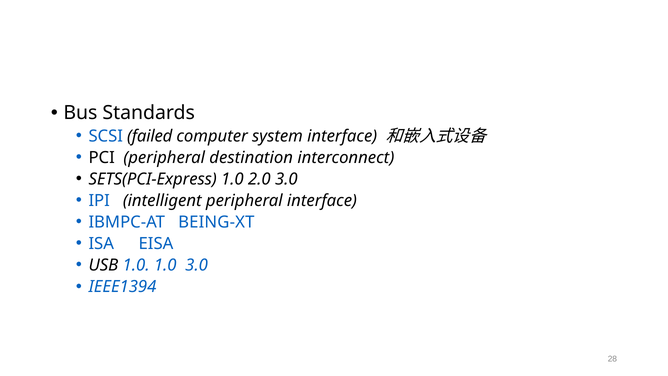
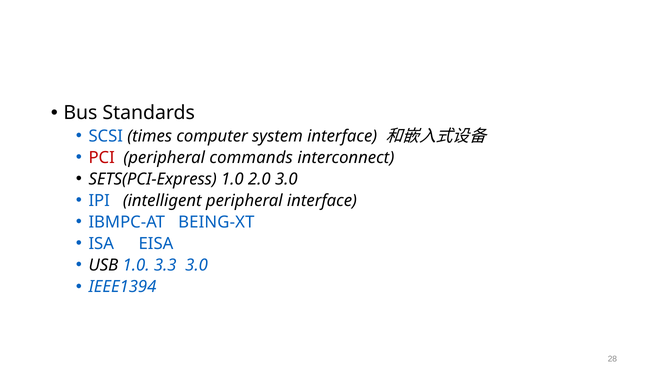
failed: failed -> times
PCI colour: black -> red
destination: destination -> commands
1.0 1.0: 1.0 -> 3.3
